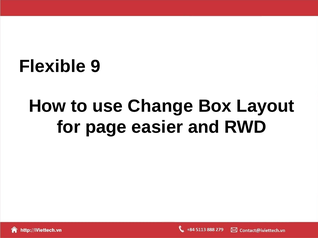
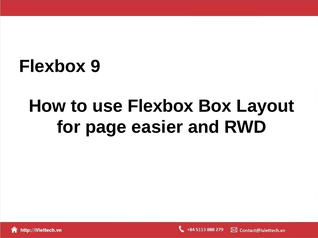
Flexible at (52, 67): Flexible -> Flexbox
use Change: Change -> Flexbox
